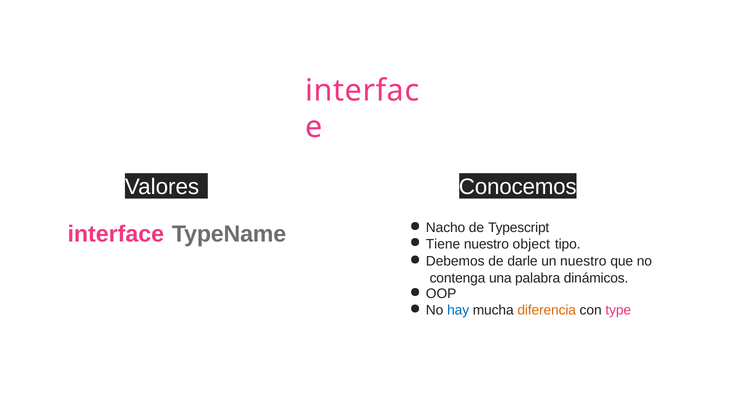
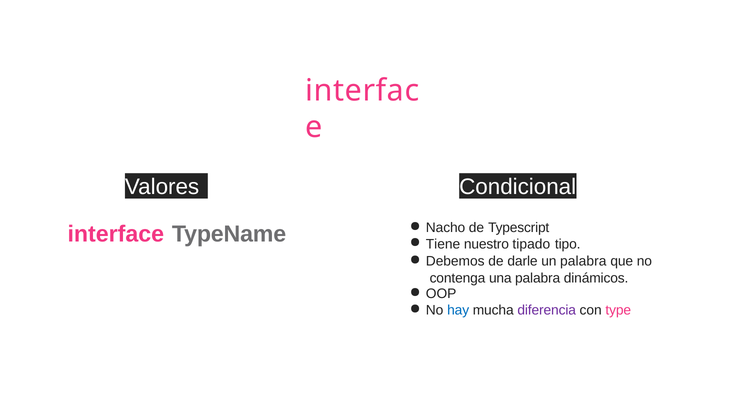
Conocemos: Conocemos -> Condicional
object: object -> tipado
un nuestro: nuestro -> palabra
diferencia colour: orange -> purple
